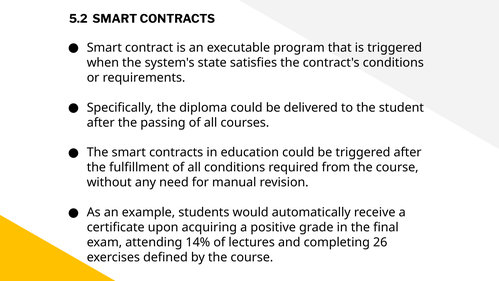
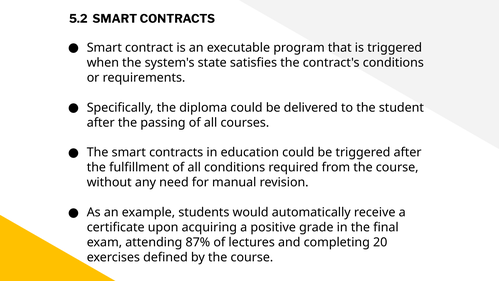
14%: 14% -> 87%
26: 26 -> 20
